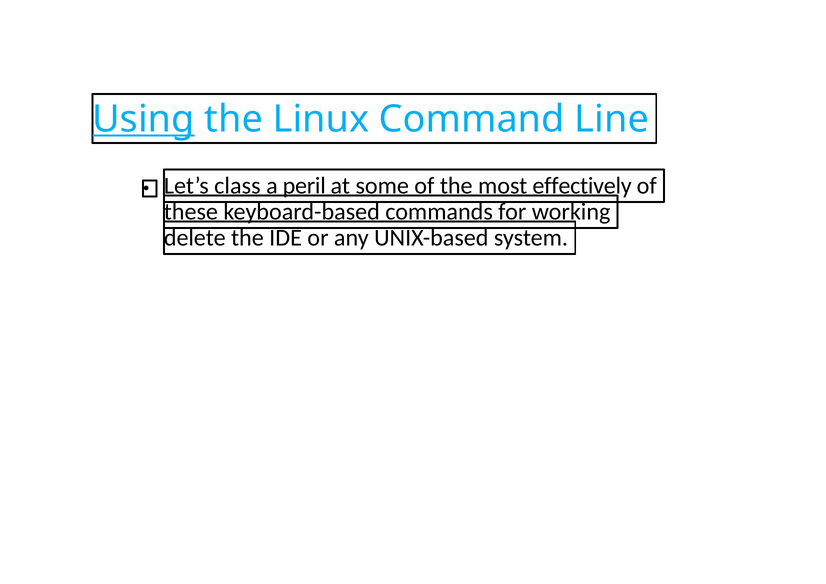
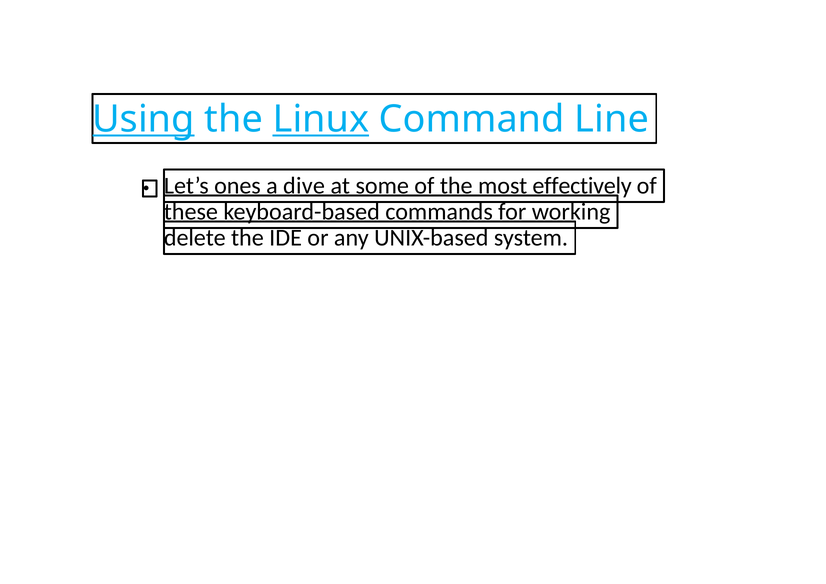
Linux underline: none -> present
class: class -> ones
peril: peril -> dive
